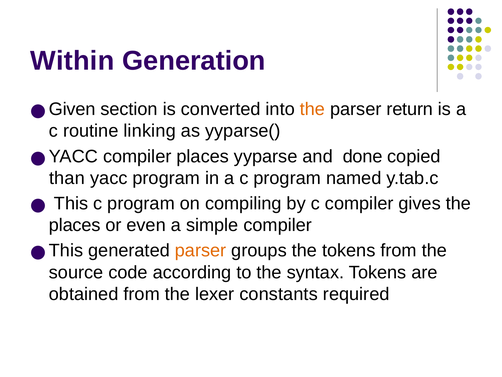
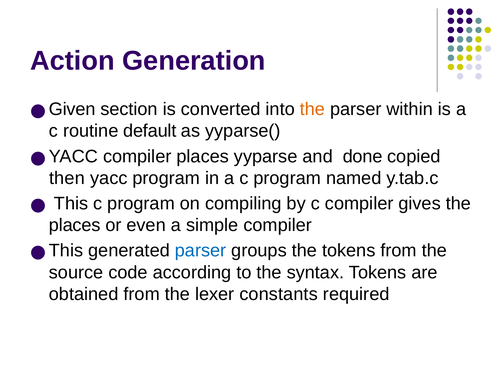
Within: Within -> Action
return: return -> within
linking: linking -> default
than: than -> then
parser at (201, 250) colour: orange -> blue
